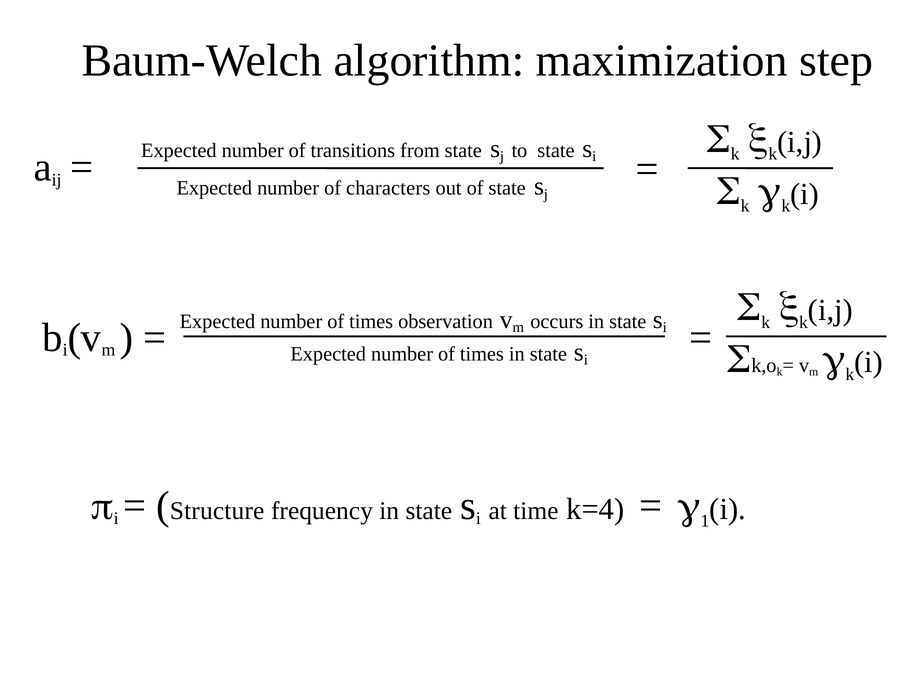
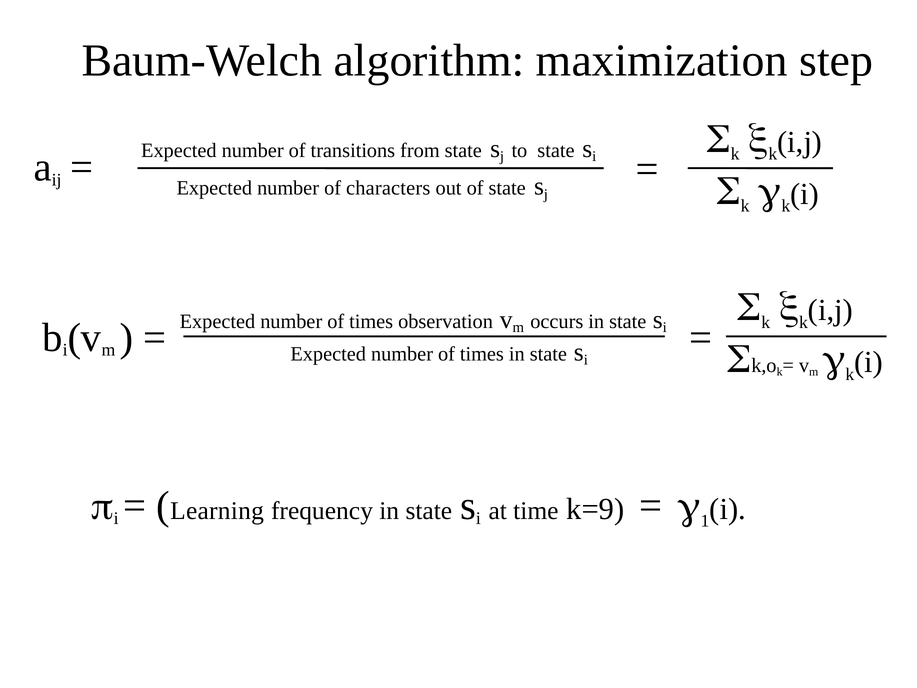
Structure: Structure -> Learning
k=4: k=4 -> k=9
